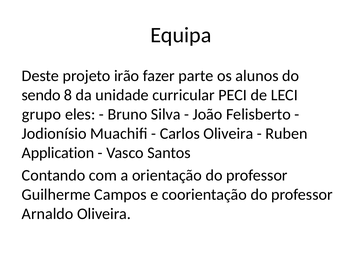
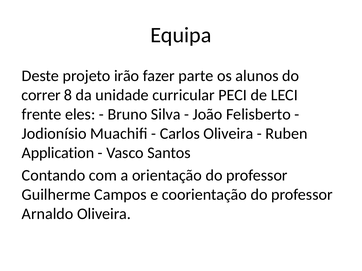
sendo: sendo -> correr
grupo: grupo -> frente
